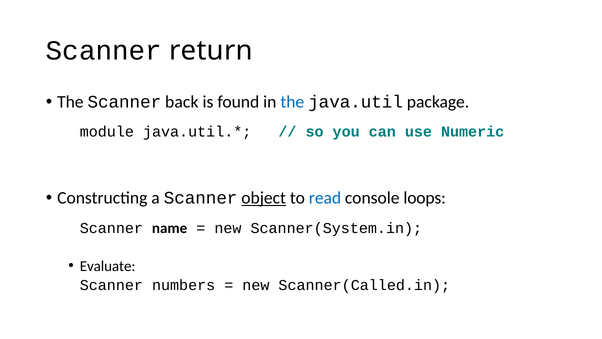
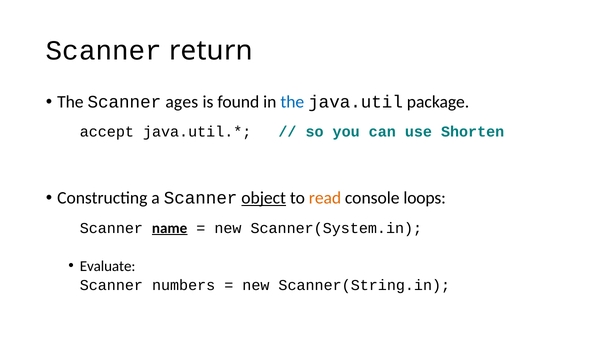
back: back -> ages
module: module -> accept
Numeric: Numeric -> Shorten
read colour: blue -> orange
name underline: none -> present
Scanner(Called.in: Scanner(Called.in -> Scanner(String.in
